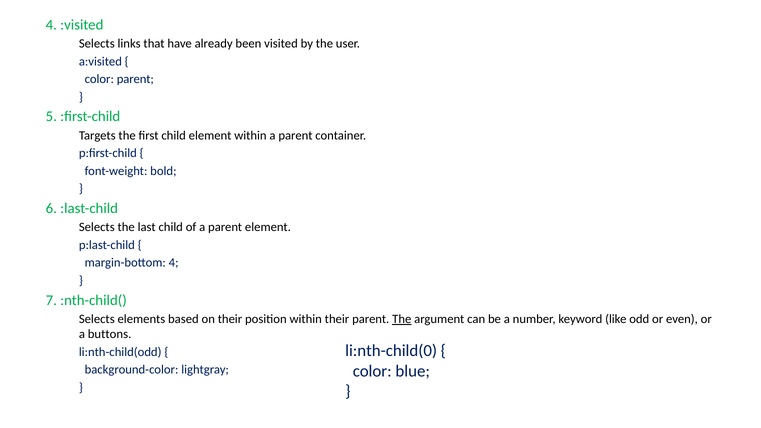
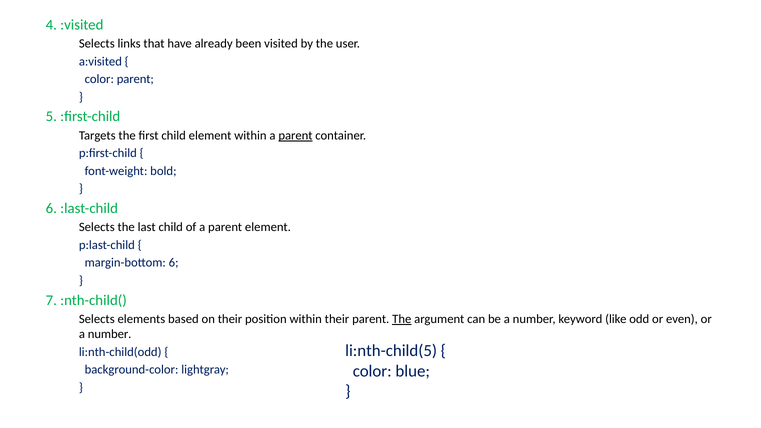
parent at (295, 135) underline: none -> present
margin-bottom 4: 4 -> 6
buttons at (110, 334): buttons -> number
li:nth-child(0: li:nth-child(0 -> li:nth-child(5
